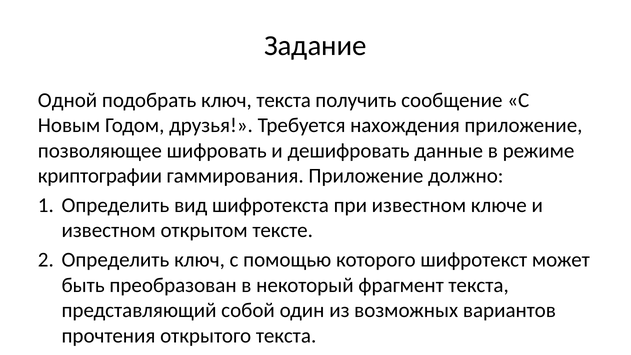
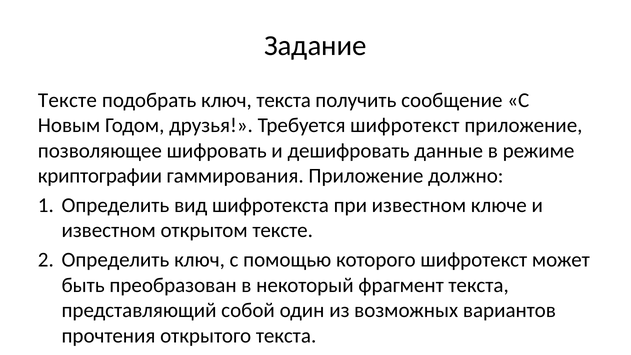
Одной at (68, 100): Одной -> Тексте
Требуется нахождения: нахождения -> шифротекст
